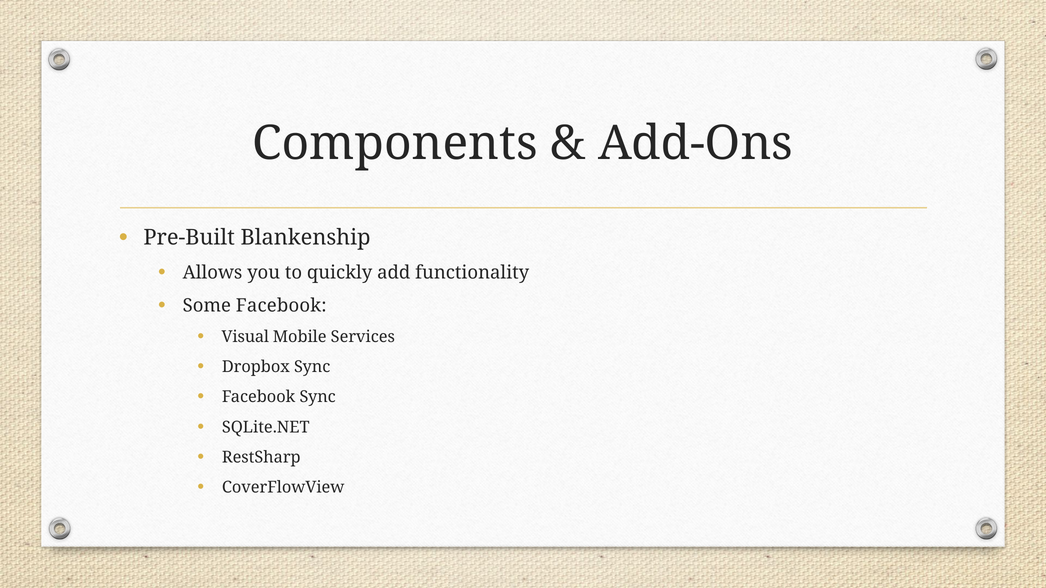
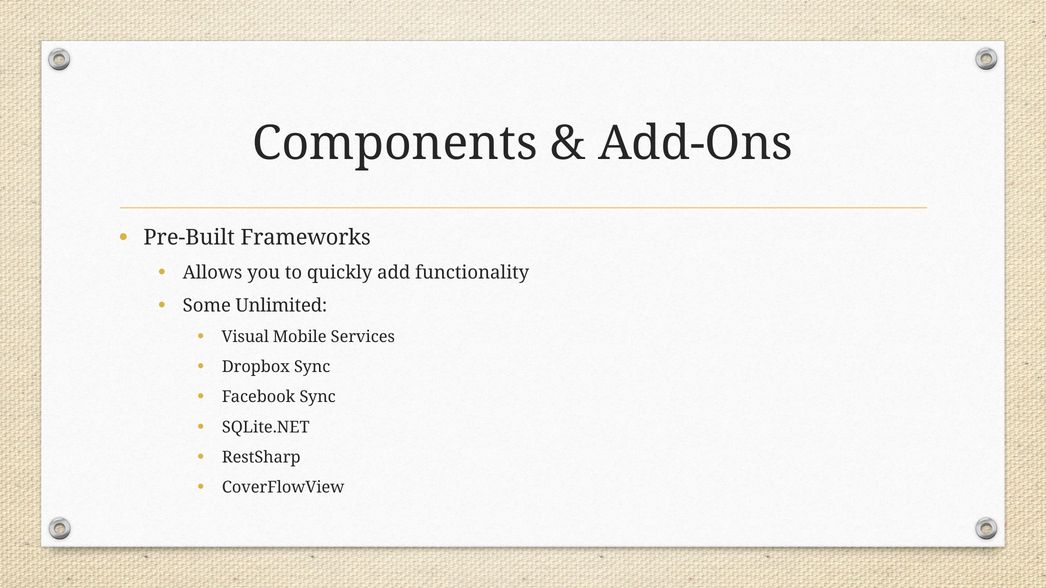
Blankenship: Blankenship -> Frameworks
Some Facebook: Facebook -> Unlimited
